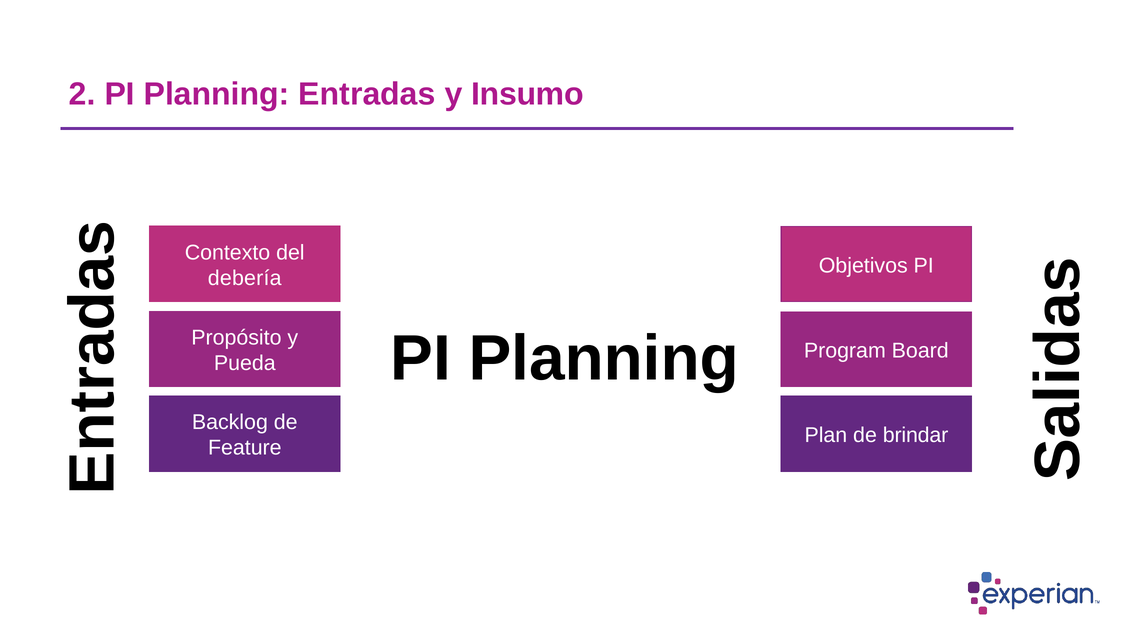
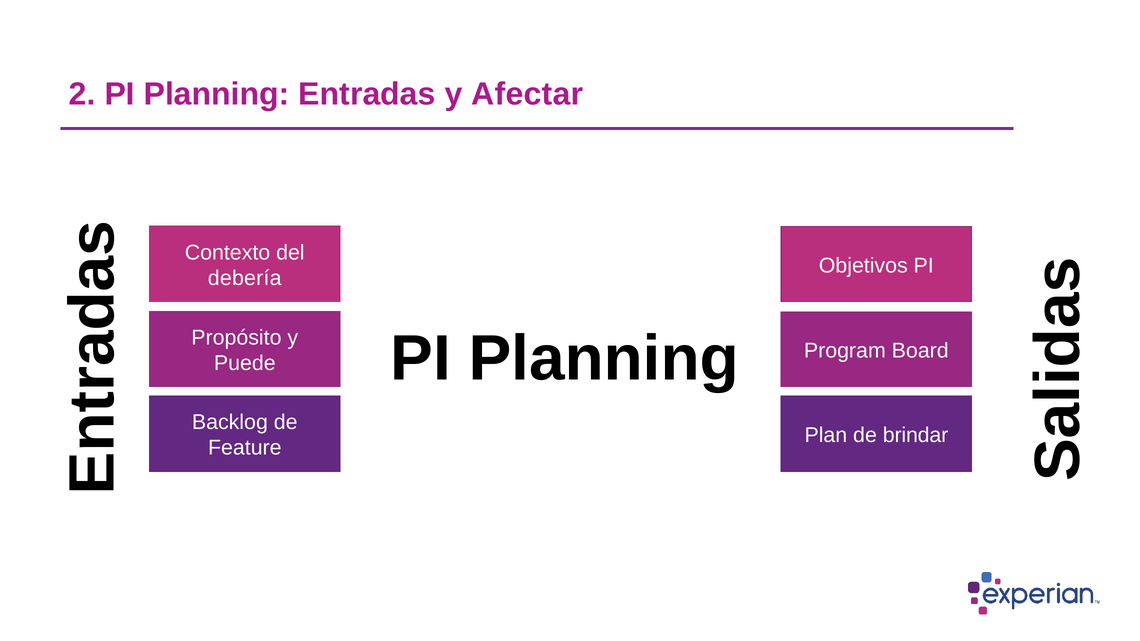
Insumo: Insumo -> Afectar
Pueda: Pueda -> Puede
